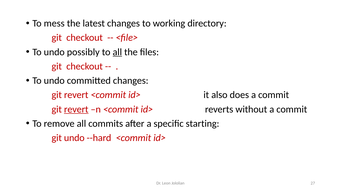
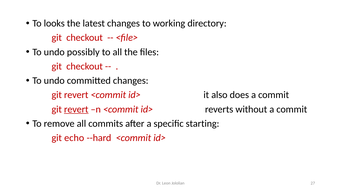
mess: mess -> looks
all at (117, 52) underline: present -> none
git undo: undo -> echo
